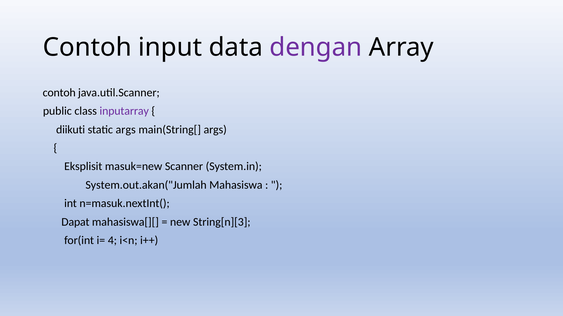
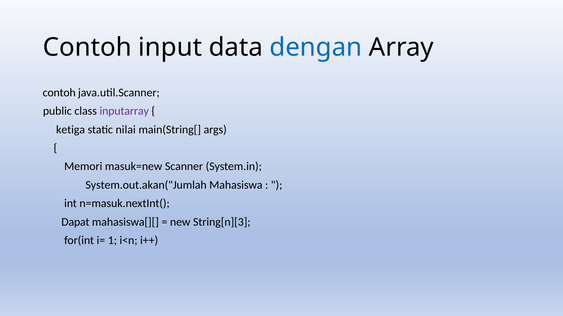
dengan colour: purple -> blue
diikuti: diikuti -> ketiga
static args: args -> nilai
Eksplisit: Eksplisit -> Memori
4: 4 -> 1
